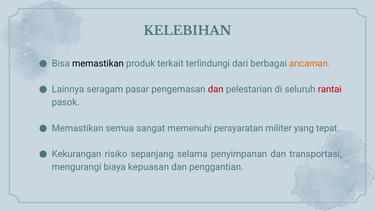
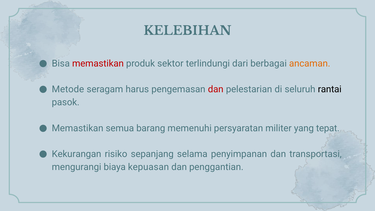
memastikan at (98, 64) colour: black -> red
terkait: terkait -> sektor
Lainnya: Lainnya -> Metode
pasar: pasar -> harus
rantai colour: red -> black
sangat: sangat -> barang
